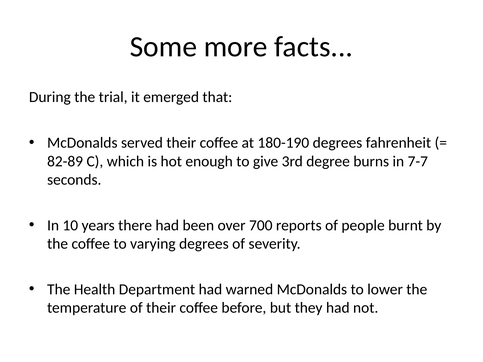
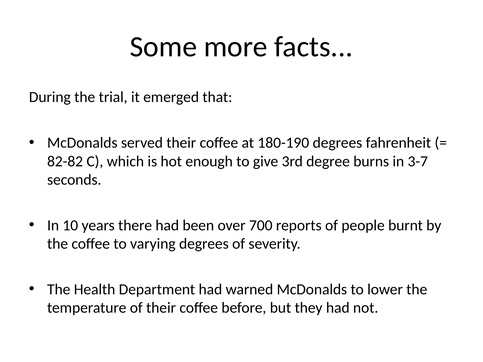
82-89: 82-89 -> 82-82
7-7: 7-7 -> 3-7
